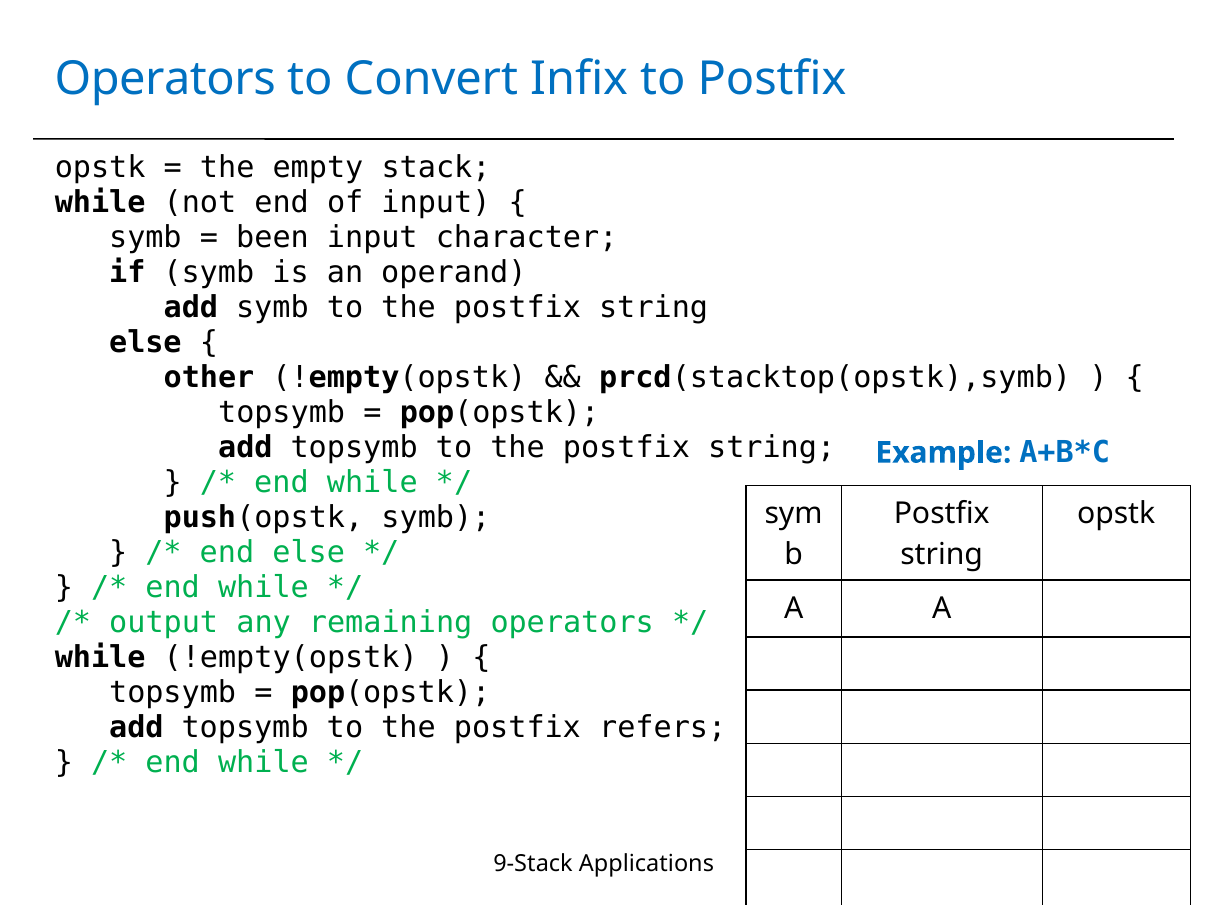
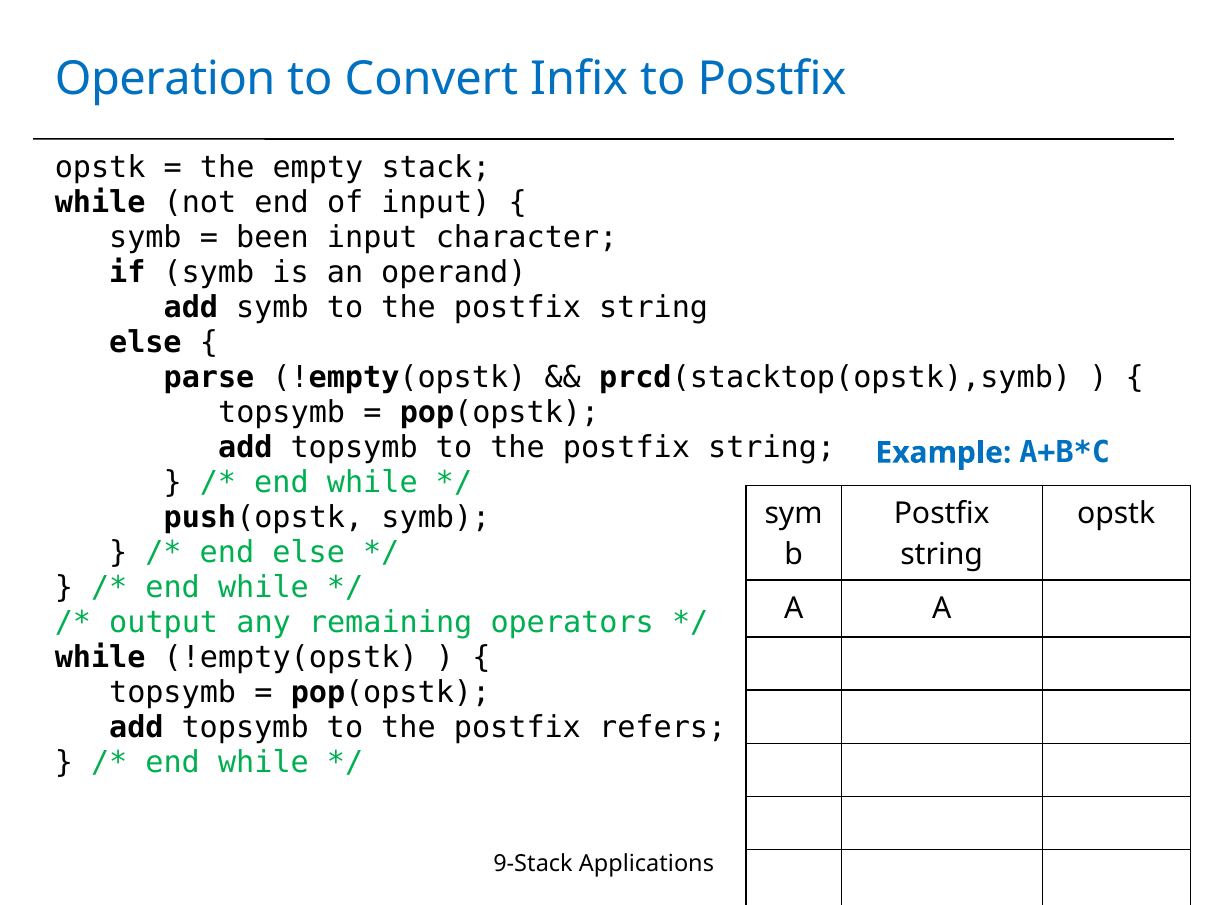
Operators at (165, 79): Operators -> Operation
other: other -> parse
